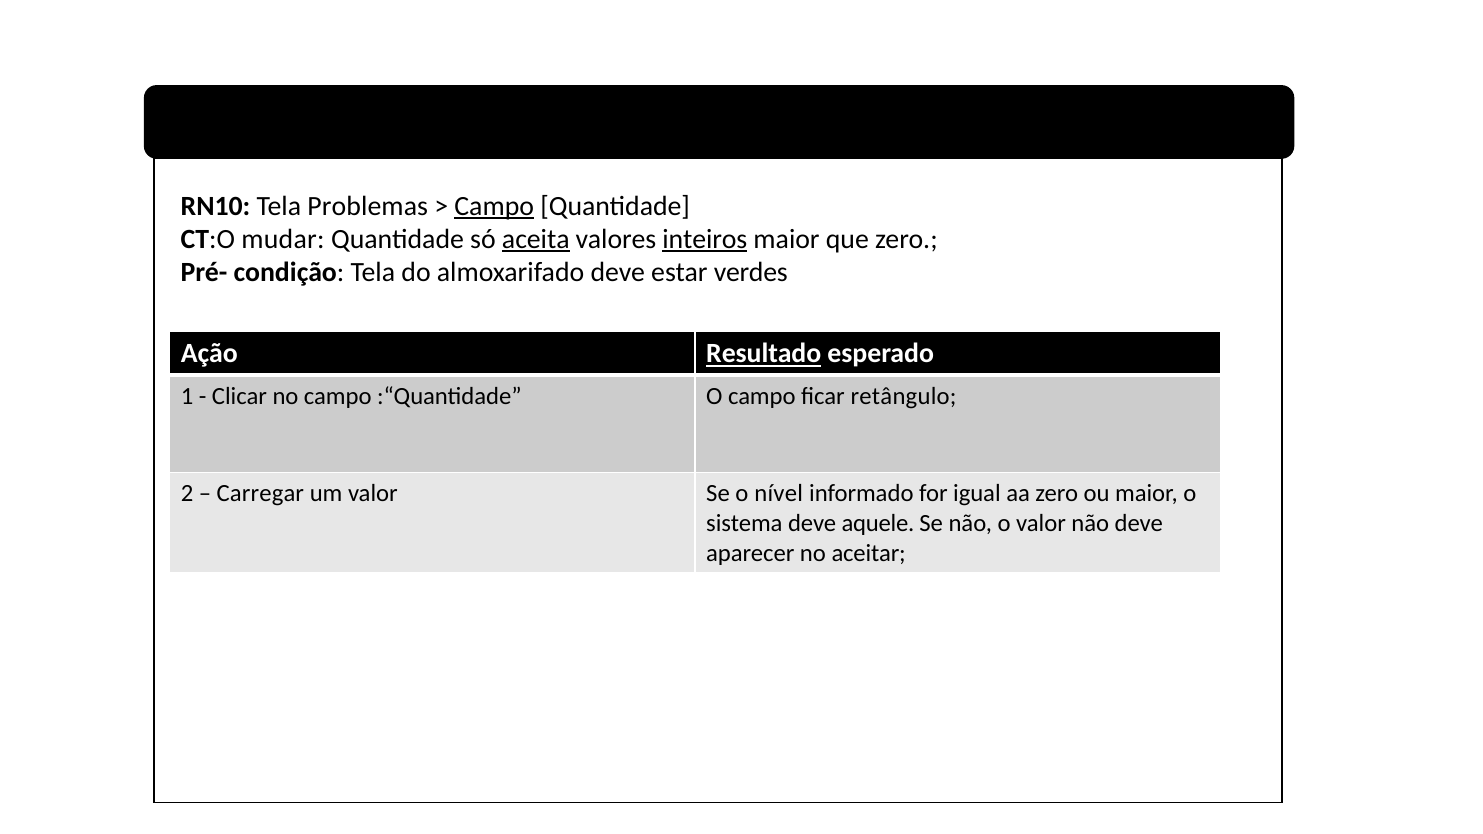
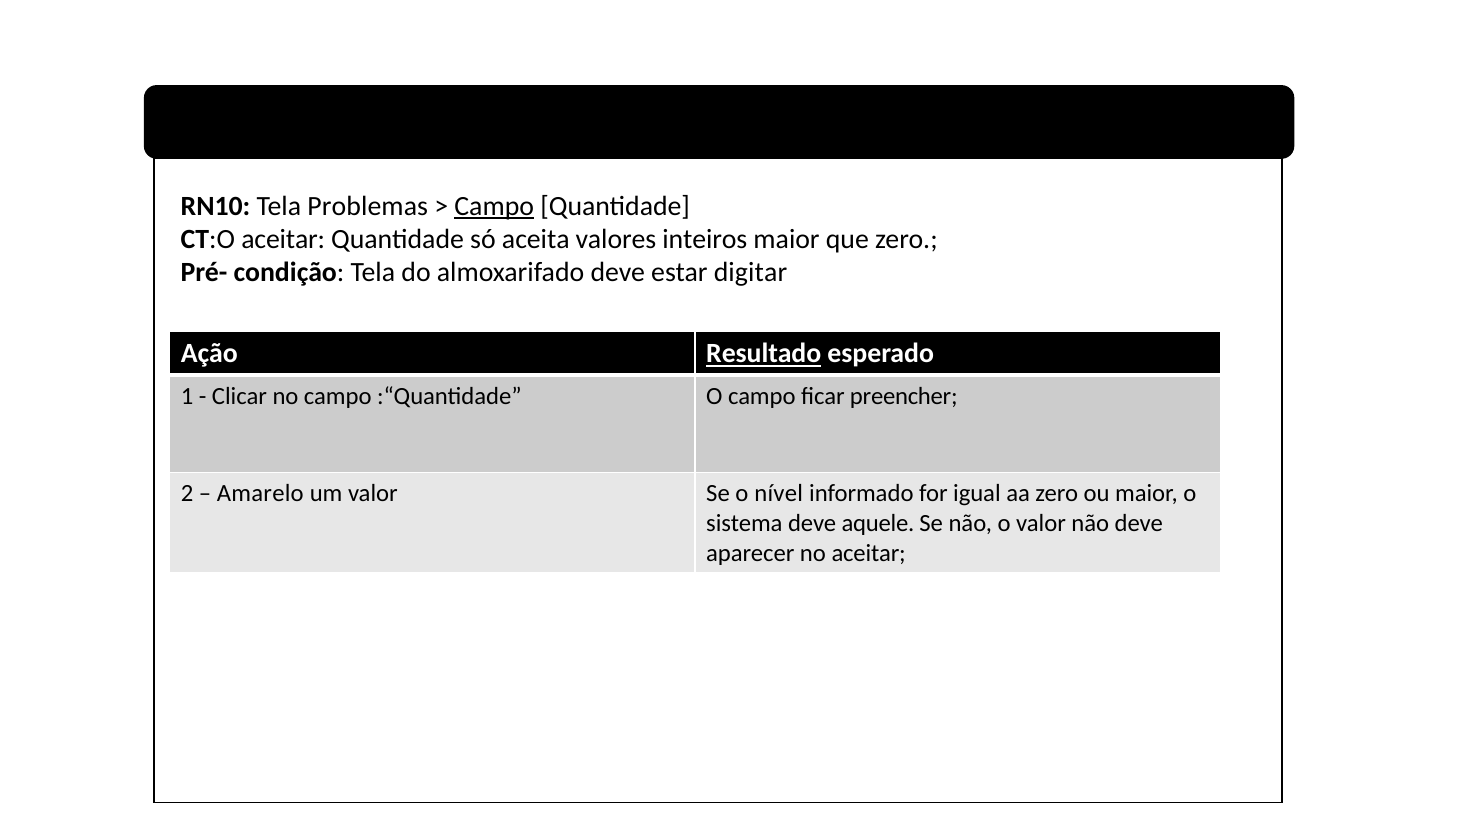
CT:O mudar: mudar -> aceitar
aceita underline: present -> none
inteiros underline: present -> none
verdes: verdes -> digitar
retângulo: retângulo -> preencher
Carregar: Carregar -> Amarelo
